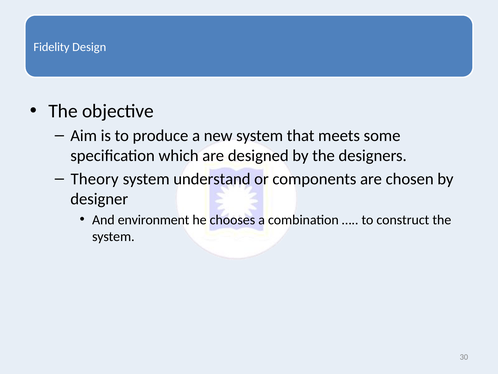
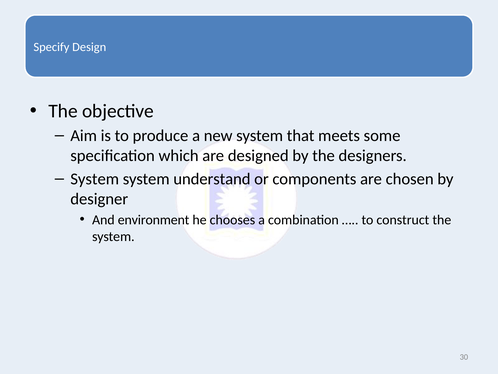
Fidelity: Fidelity -> Specify
Theory at (95, 179): Theory -> System
